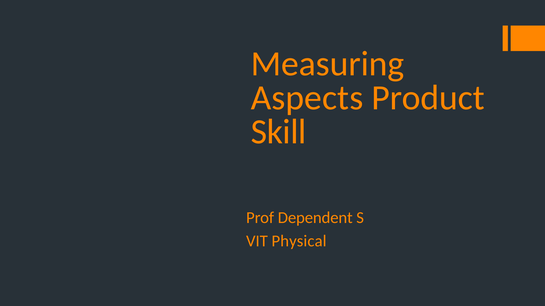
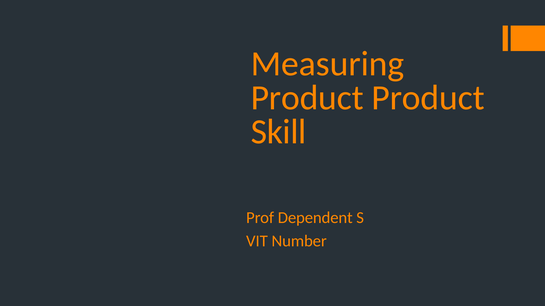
Aspects at (307, 98): Aspects -> Product
Physical: Physical -> Number
